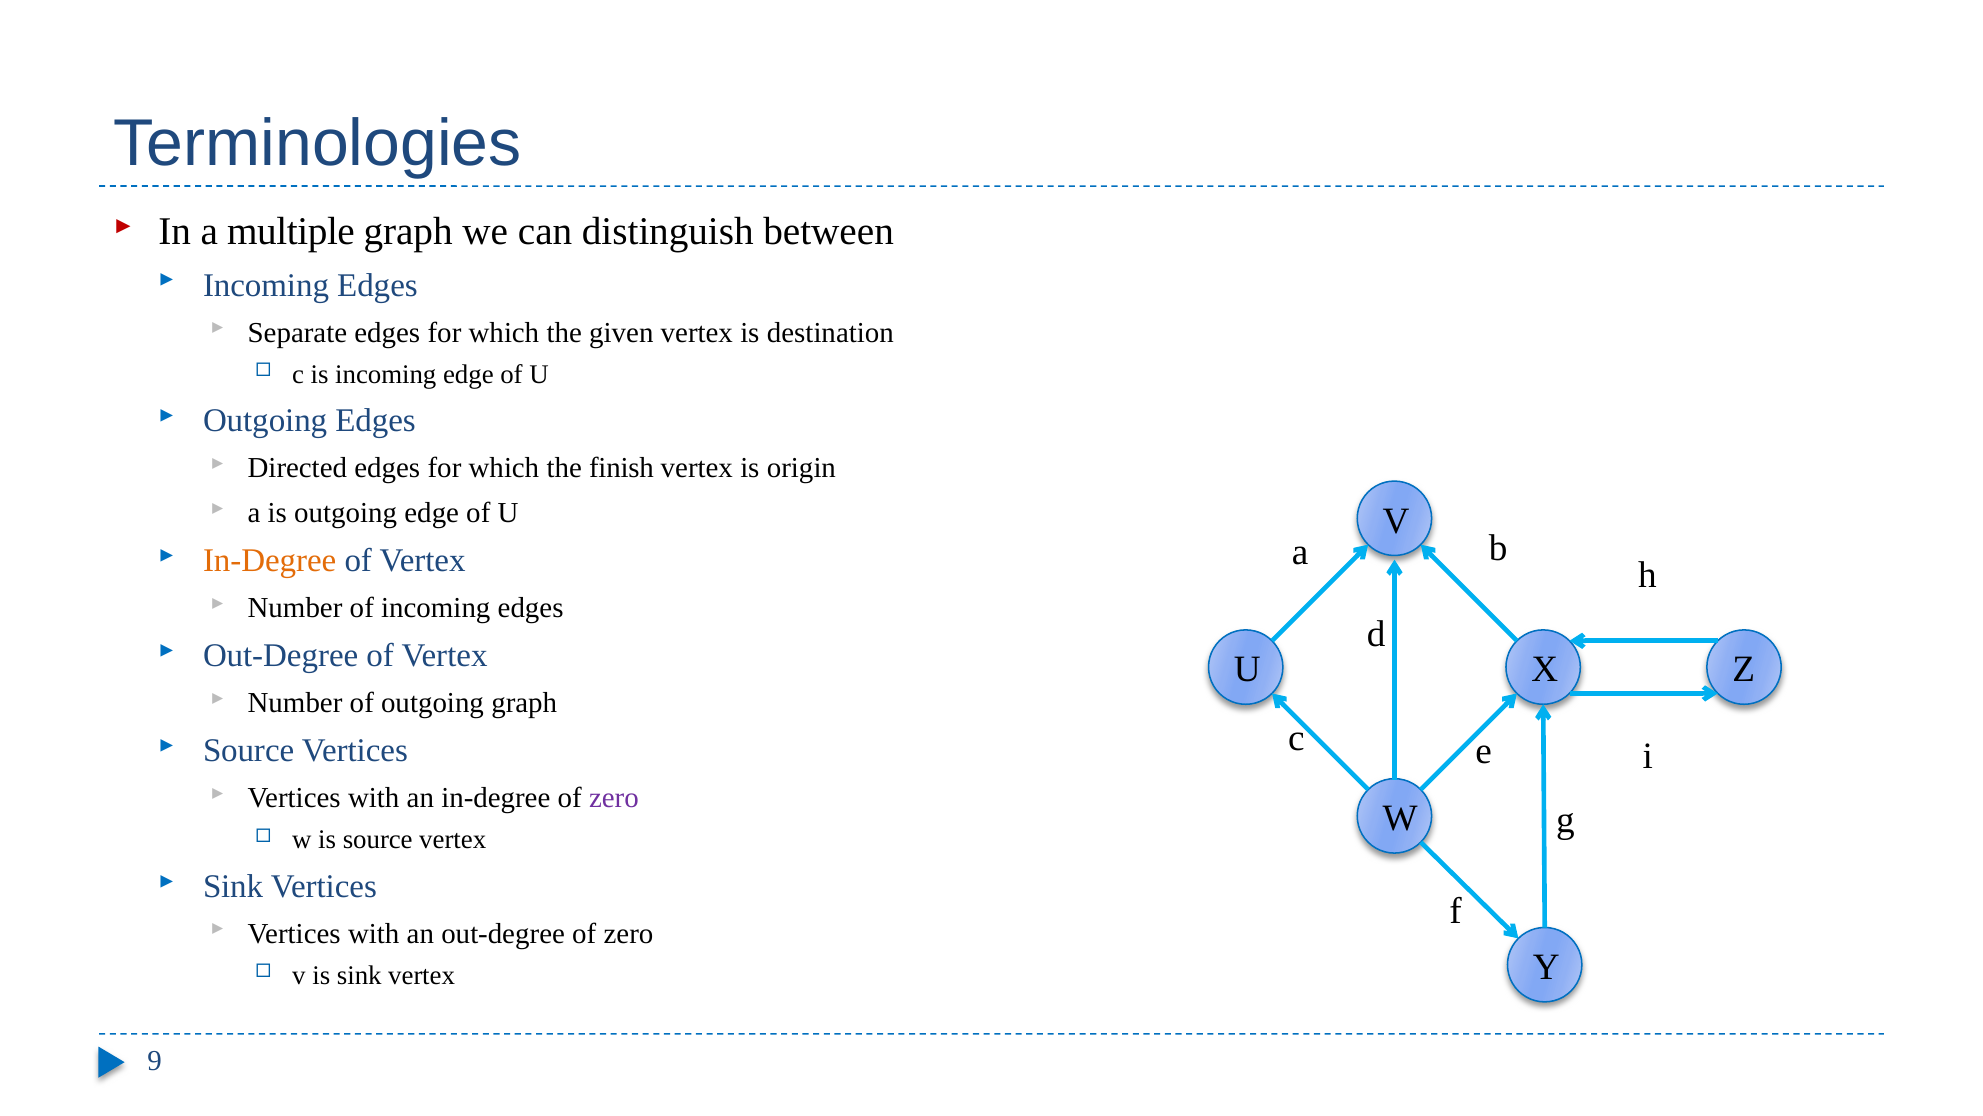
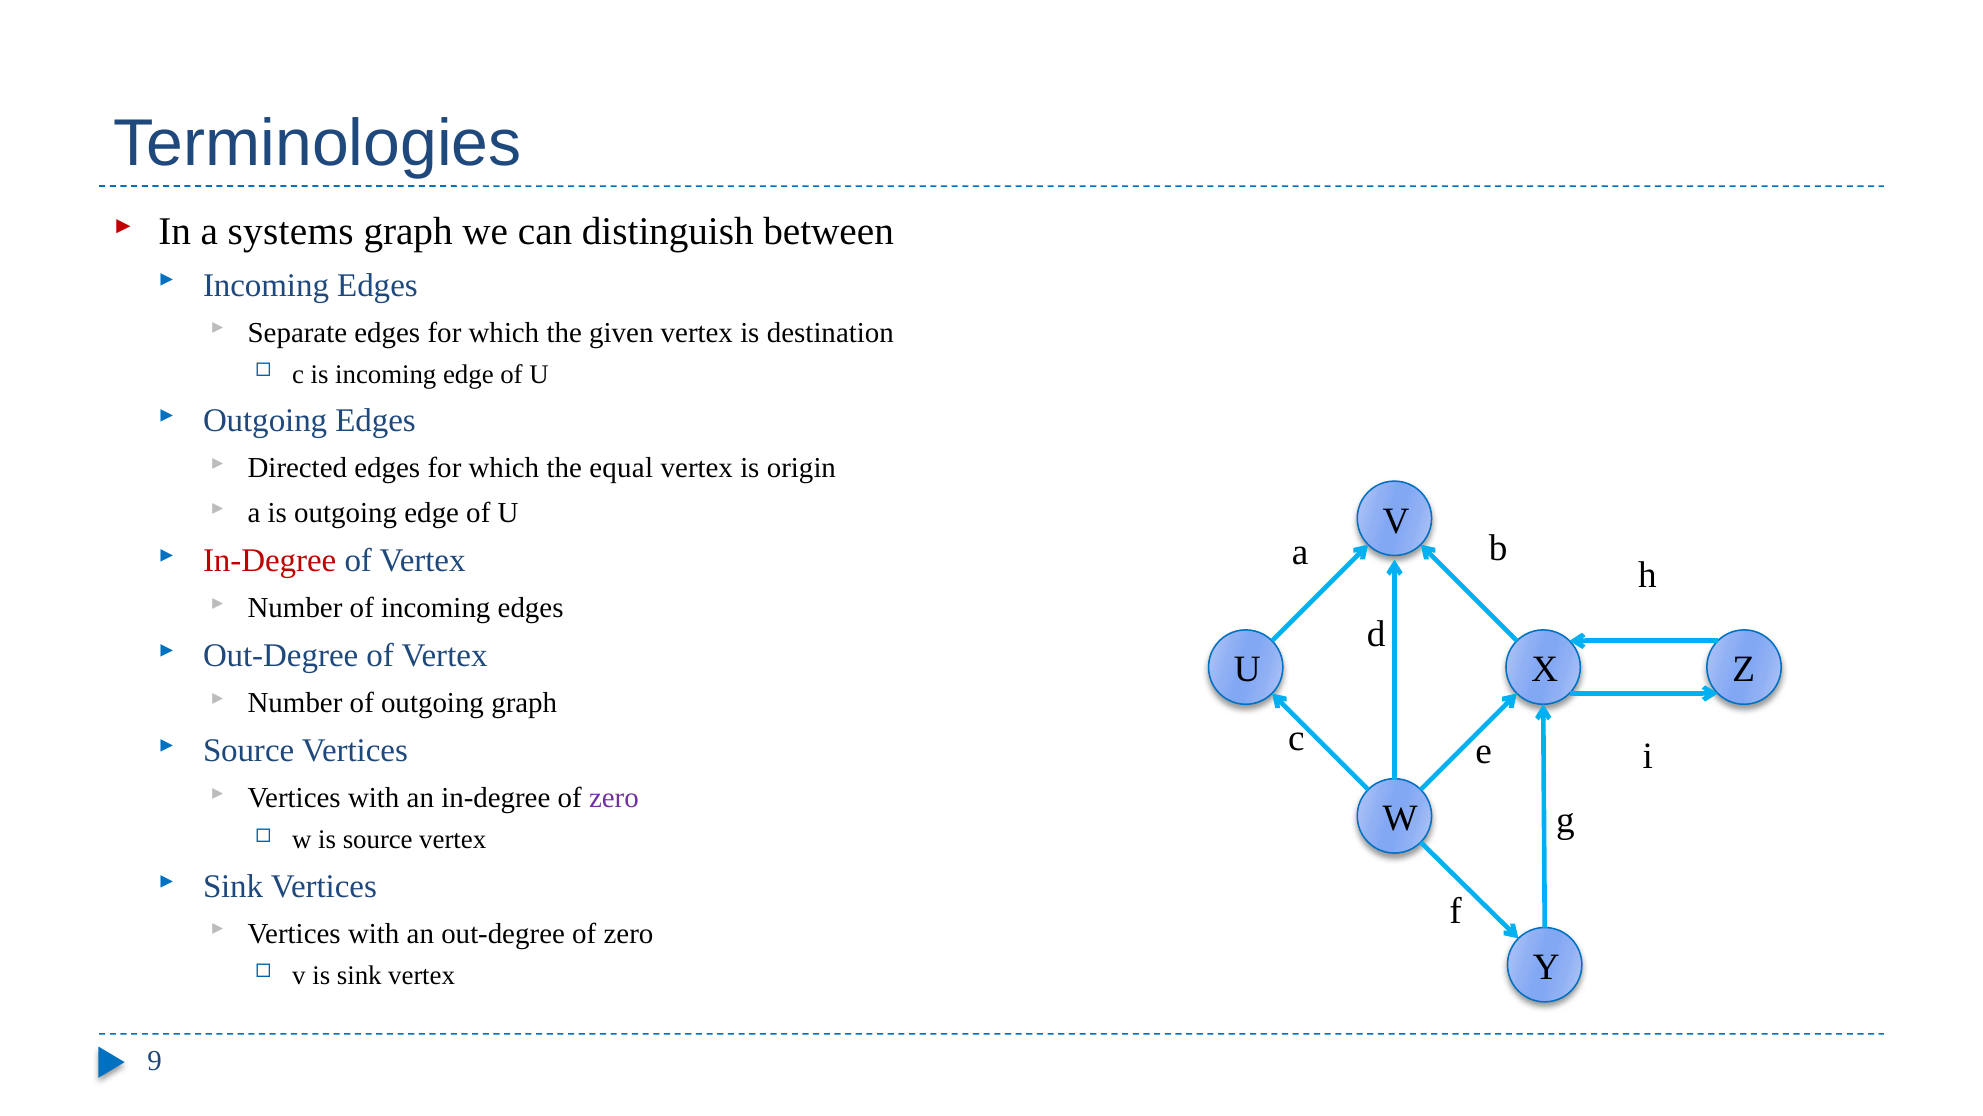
multiple: multiple -> systems
finish: finish -> equal
In-Degree at (270, 561) colour: orange -> red
